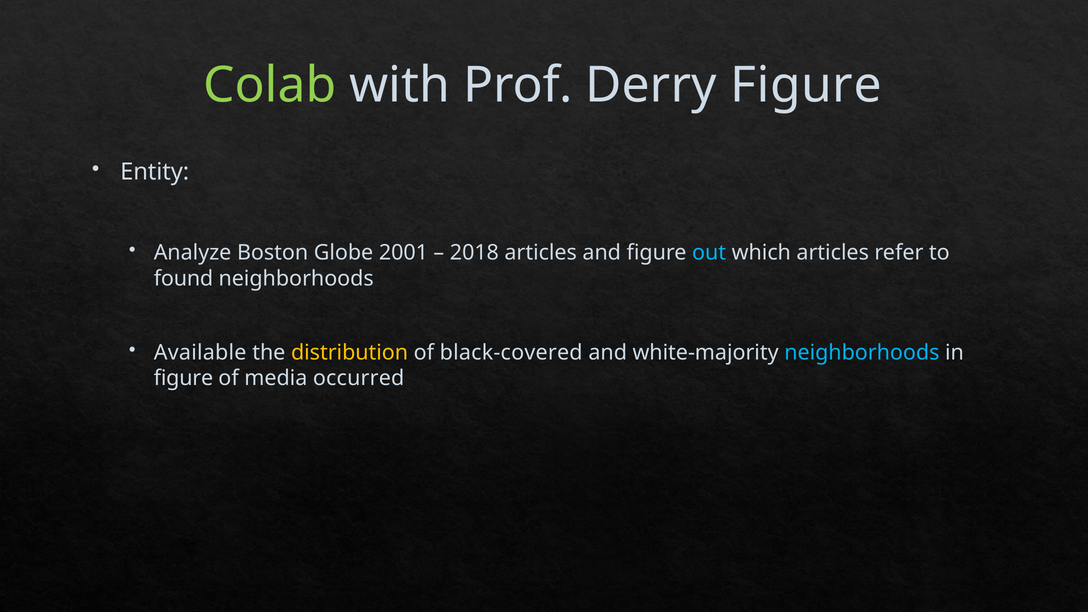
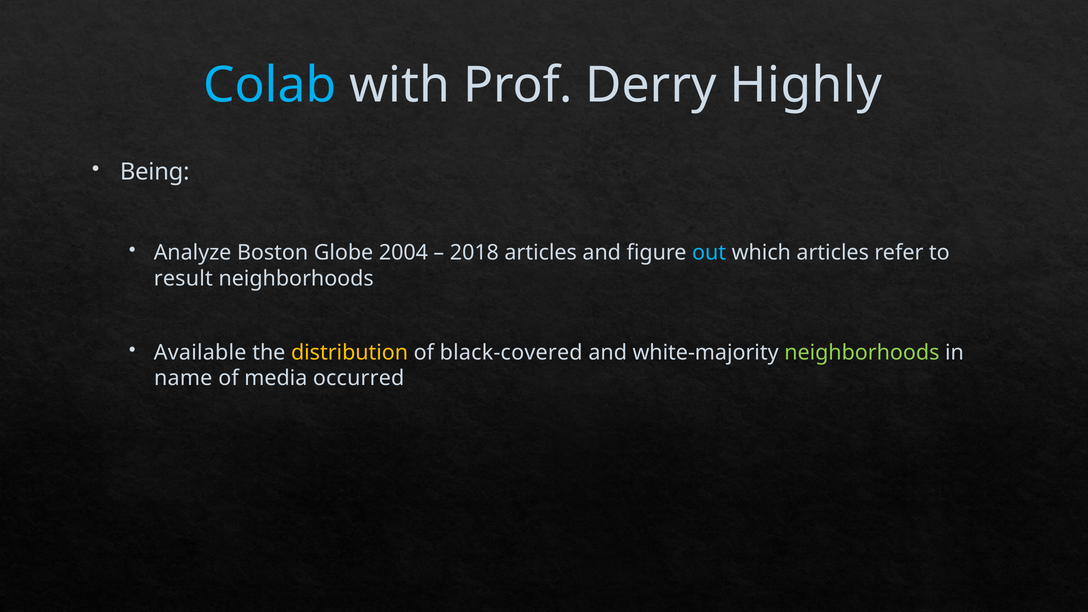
Colab colour: light green -> light blue
Derry Figure: Figure -> Highly
Entity: Entity -> Being
2001: 2001 -> 2004
found: found -> result
neighborhoods at (862, 353) colour: light blue -> light green
figure at (183, 378): figure -> name
